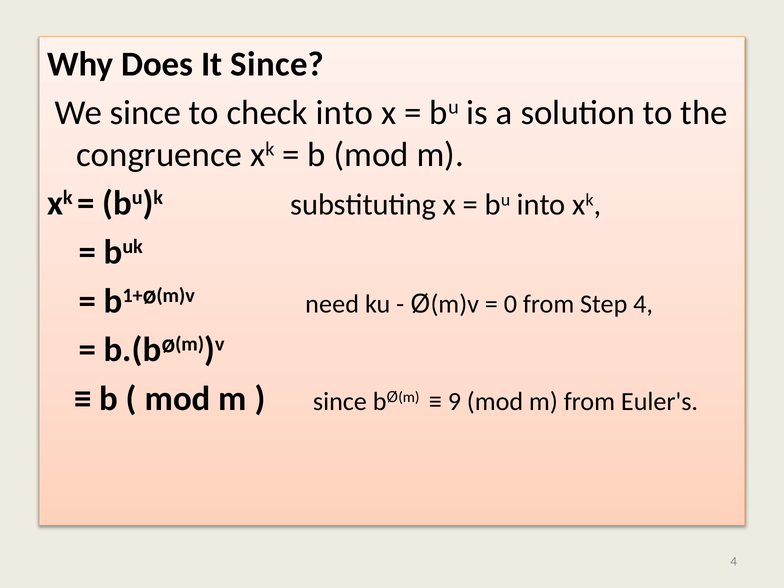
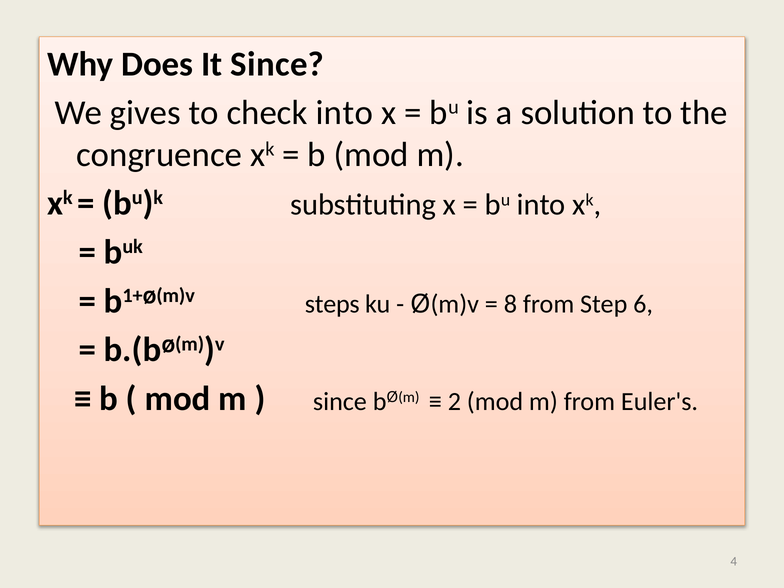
We since: since -> gives
need: need -> steps
0: 0 -> 8
Step 4: 4 -> 6
9: 9 -> 2
